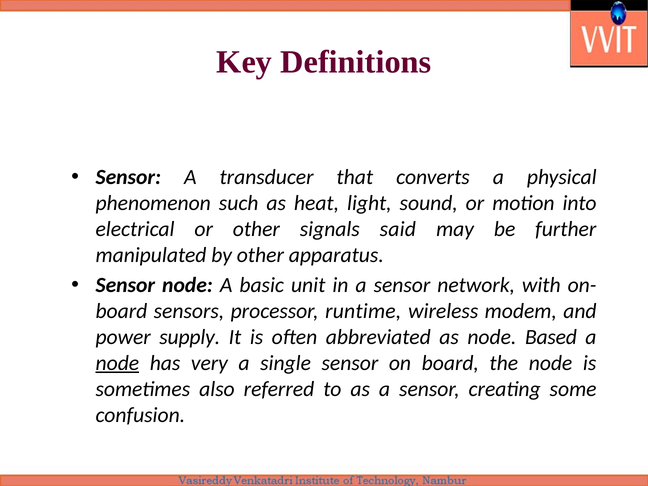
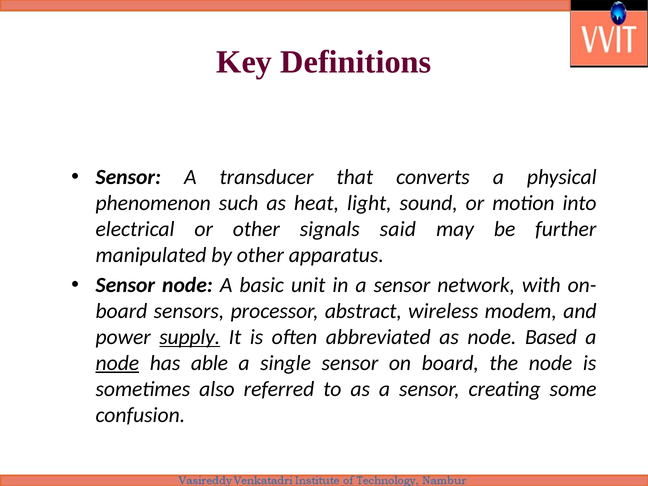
runtime: runtime -> abstract
supply underline: none -> present
very: very -> able
